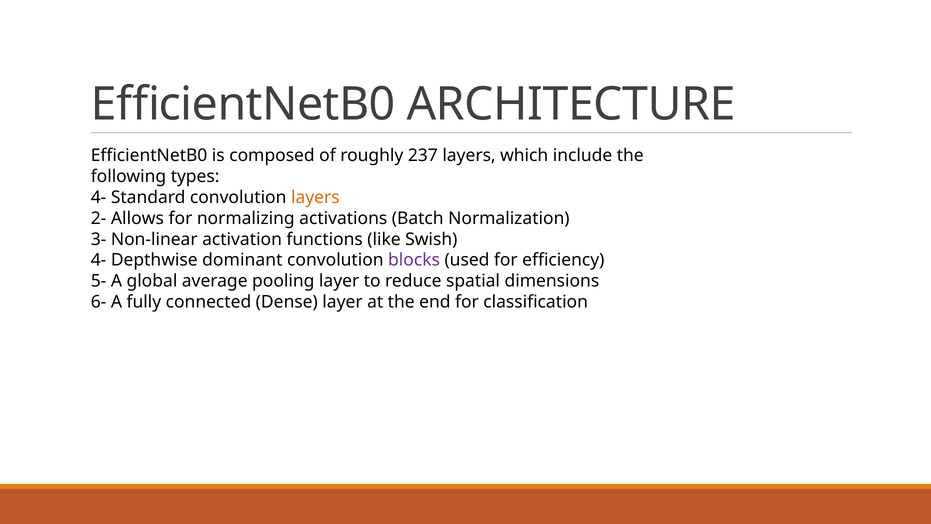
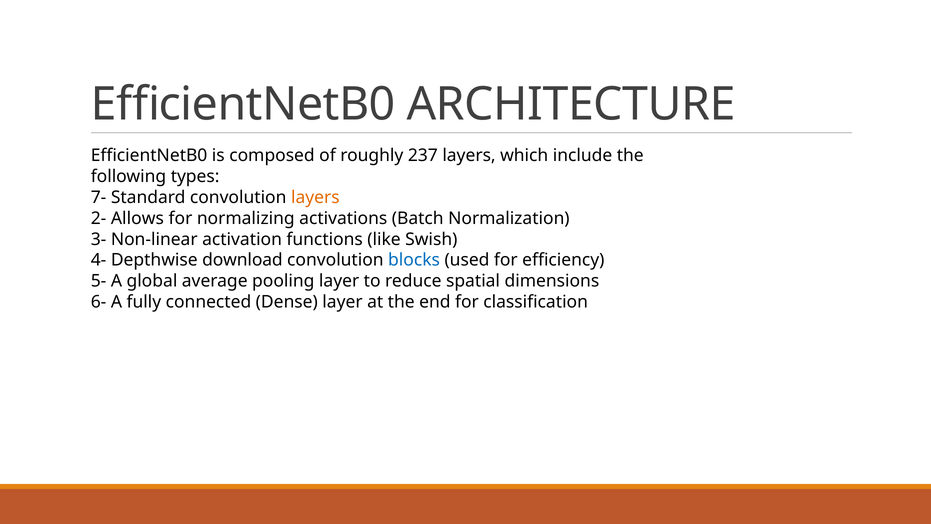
4- at (99, 197): 4- -> 7-
dominant: dominant -> download
blocks colour: purple -> blue
